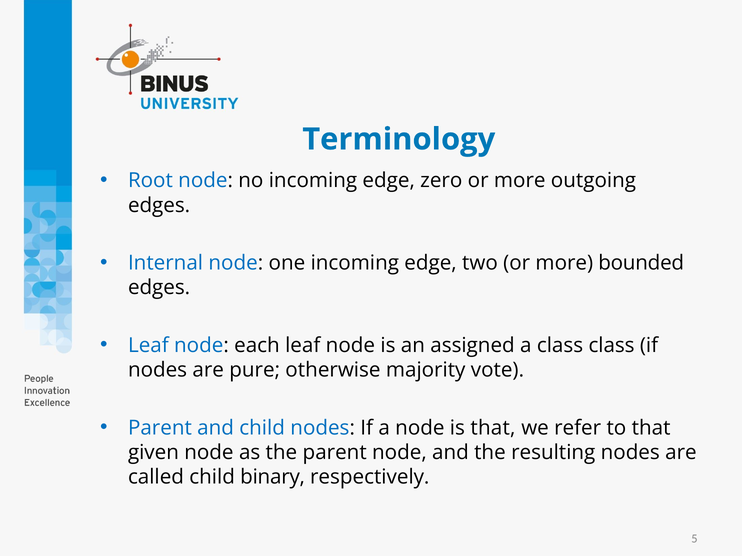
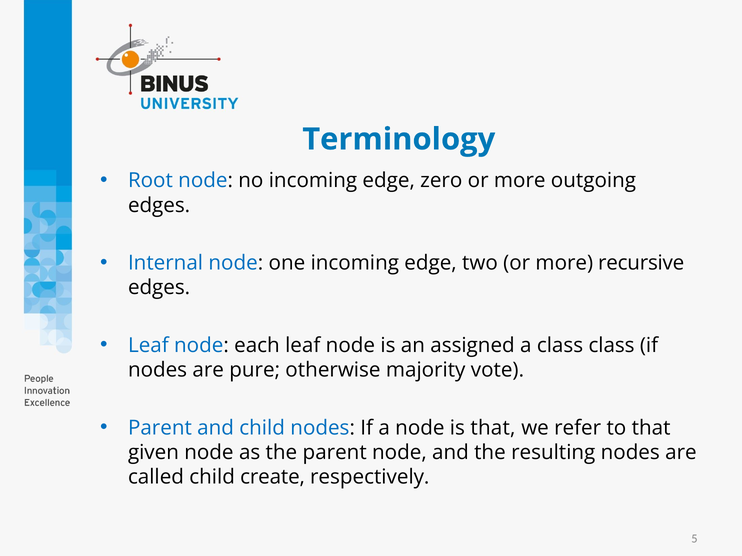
bounded: bounded -> recursive
binary: binary -> create
